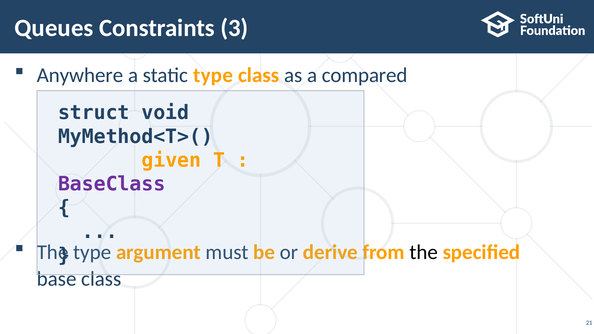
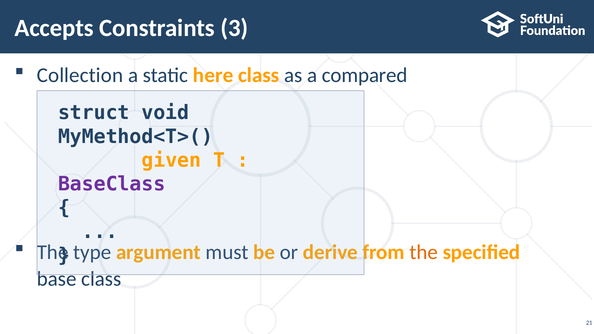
Queues: Queues -> Accepts
Anywhere: Anywhere -> Collection
static type: type -> here
the at (424, 252) colour: black -> orange
